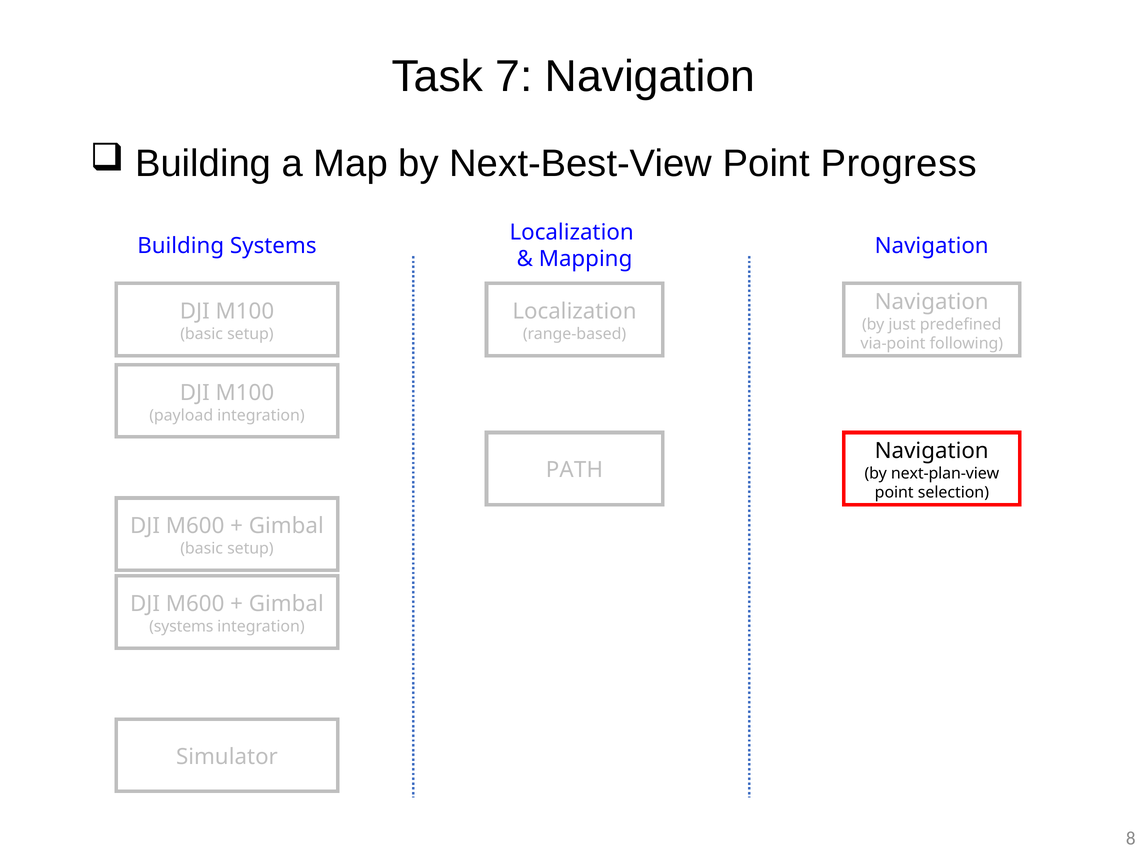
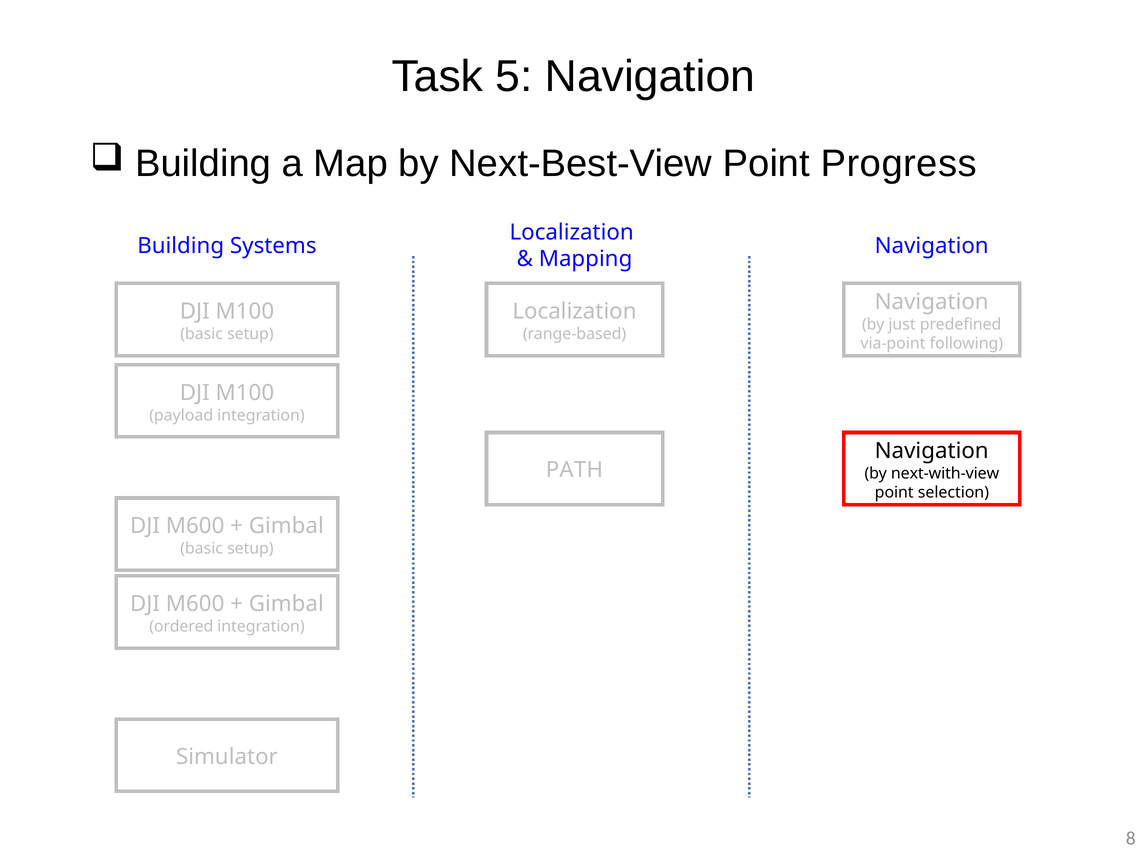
7: 7 -> 5
next-plan-view: next-plan-view -> next-with-view
systems at (181, 627): systems -> ordered
